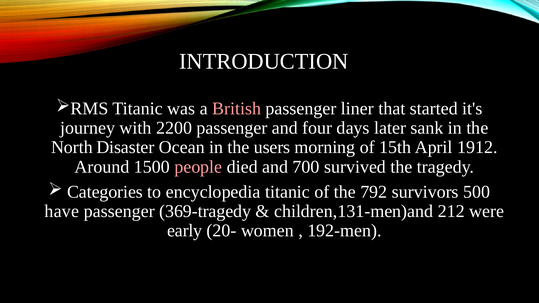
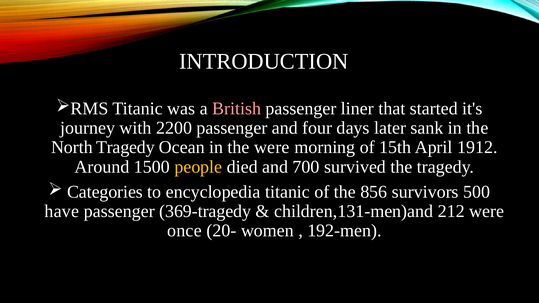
North Disaster: Disaster -> Tragedy
the users: users -> were
people colour: pink -> yellow
792: 792 -> 856
early: early -> once
